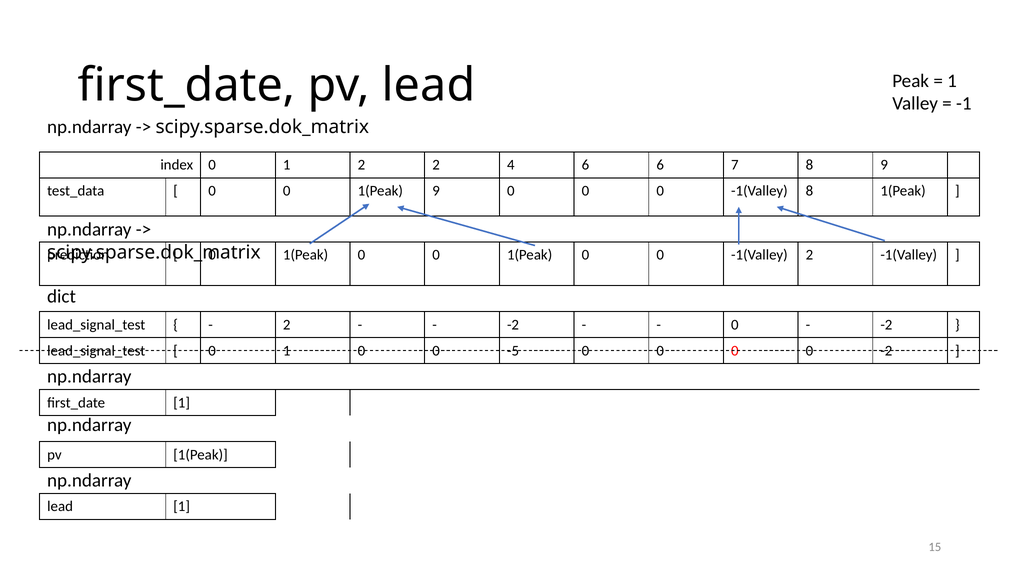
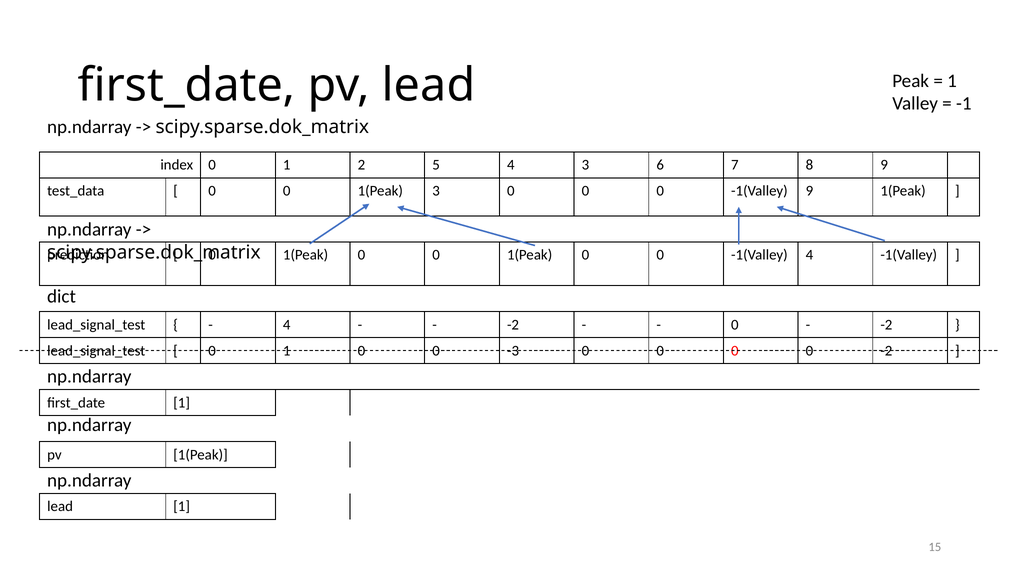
2 2: 2 -> 5
4 6: 6 -> 3
1(Peak 9: 9 -> 3
-1(Valley 8: 8 -> 9
-1(Valley 2: 2 -> 4
2 at (287, 325): 2 -> 4
-5: -5 -> -3
